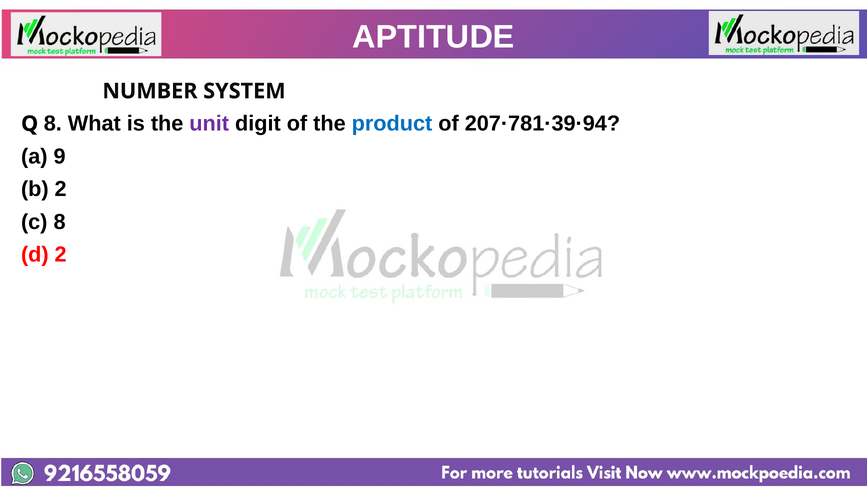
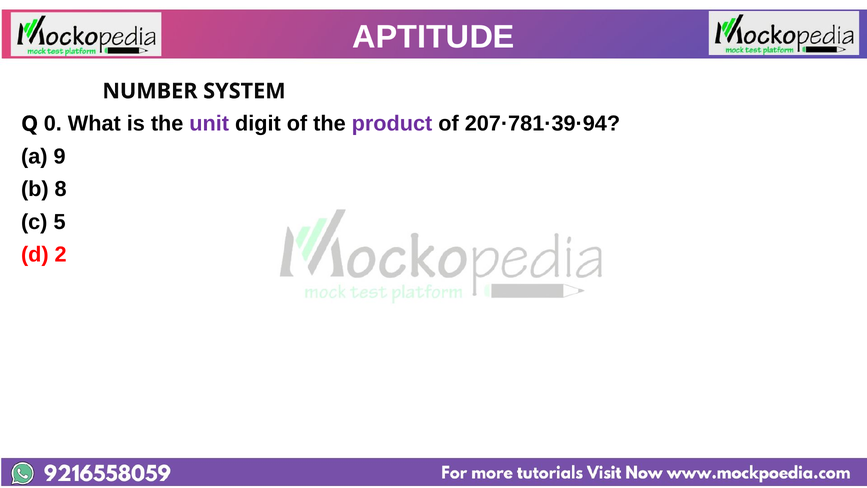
Q 8: 8 -> 0
product colour: blue -> purple
b 2: 2 -> 8
c 8: 8 -> 5
